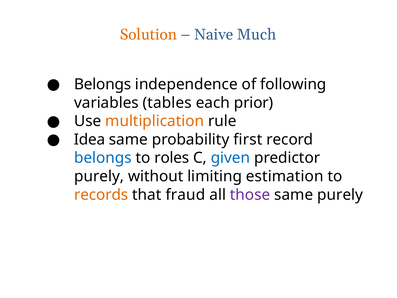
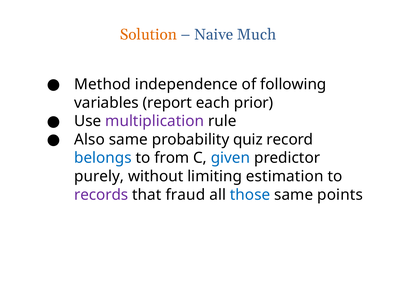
Belongs at (103, 84): Belongs -> Method
tables: tables -> report
multiplication colour: orange -> purple
Idea: Idea -> Also
first: first -> quiz
roles: roles -> from
records colour: orange -> purple
those colour: purple -> blue
same purely: purely -> points
